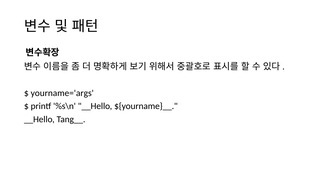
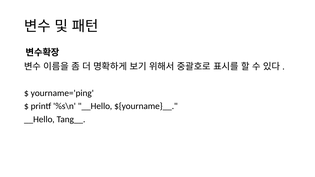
yourname='args: yourname='args -> yourname='ping
